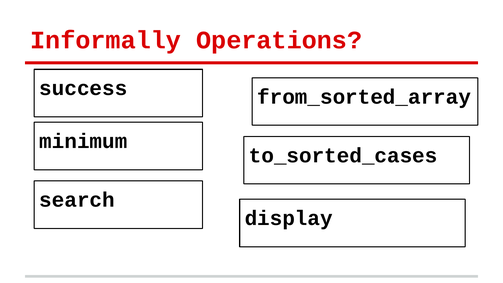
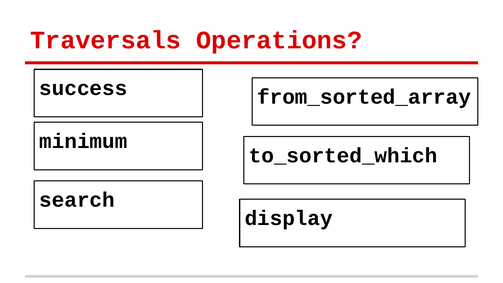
Informally: Informally -> Traversals
to_sorted_cases: to_sorted_cases -> to_sorted_which
